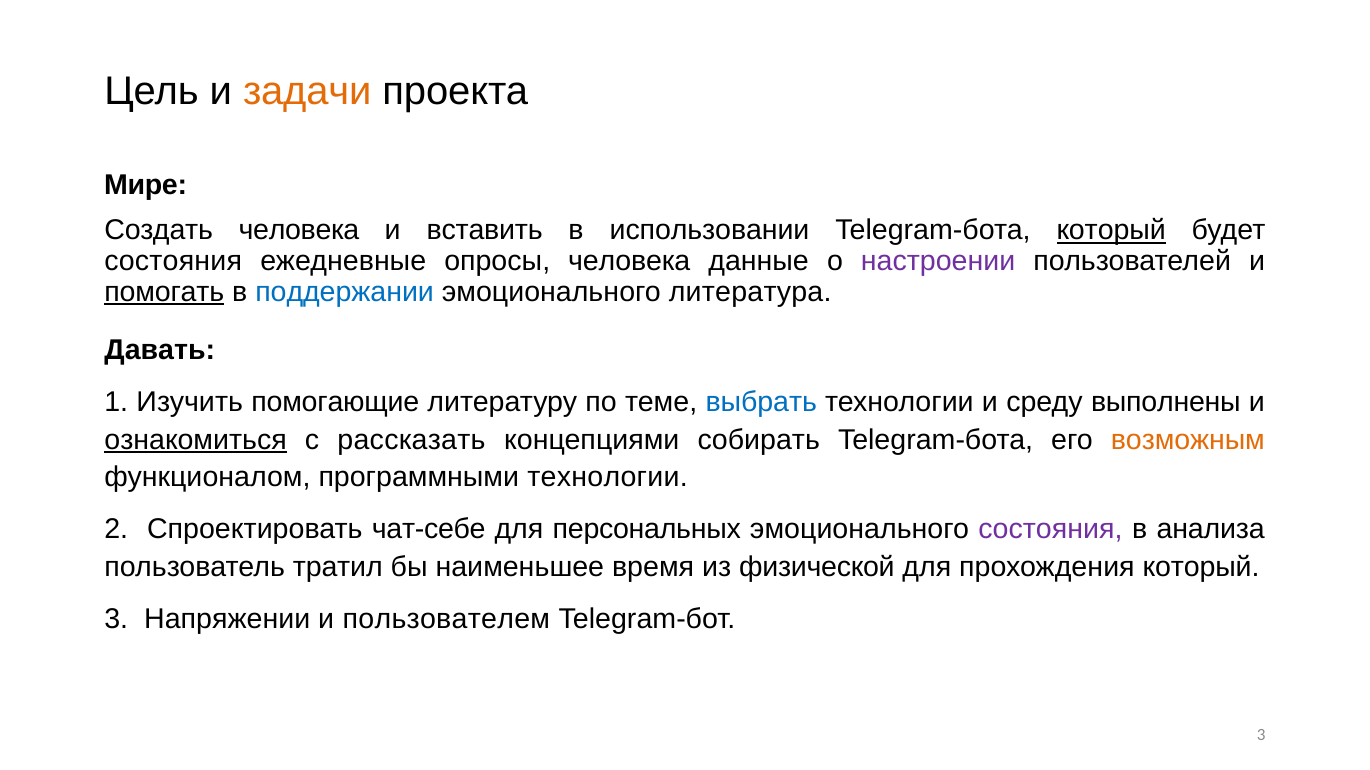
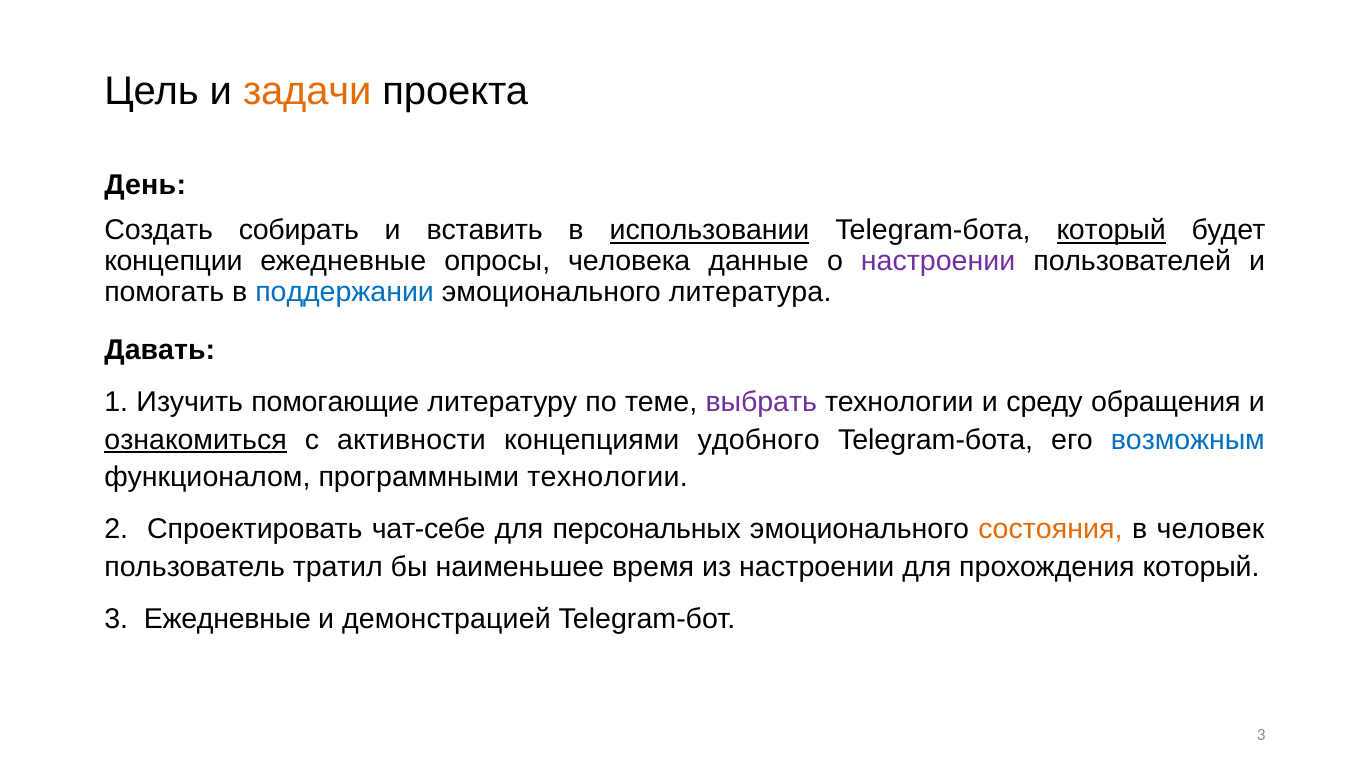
Мире: Мире -> День
Создать человека: человека -> собирать
использовании underline: none -> present
состояния at (173, 261): состояния -> концепции
помогать underline: present -> none
выбрать colour: blue -> purple
выполнены: выполнены -> обращения
рассказать: рассказать -> активности
собирать: собирать -> удобного
возможным colour: orange -> blue
состояния at (1050, 530) colour: purple -> orange
анализа: анализа -> человек
из физической: физической -> настроении
3 Напряжении: Напряжении -> Ежедневные
пользователем: пользователем -> демонстрацией
